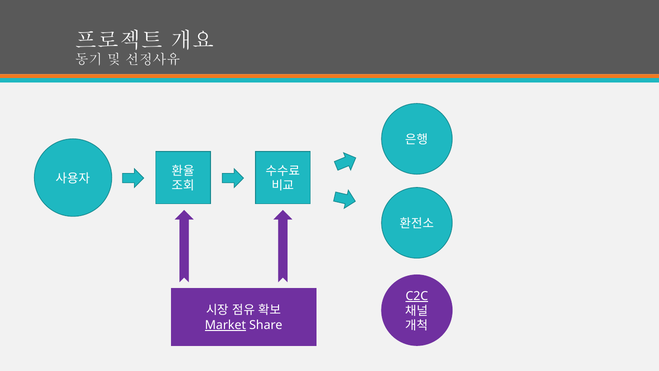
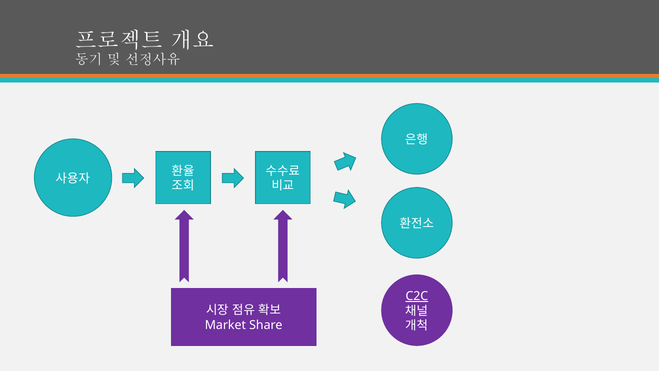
Market underline: present -> none
